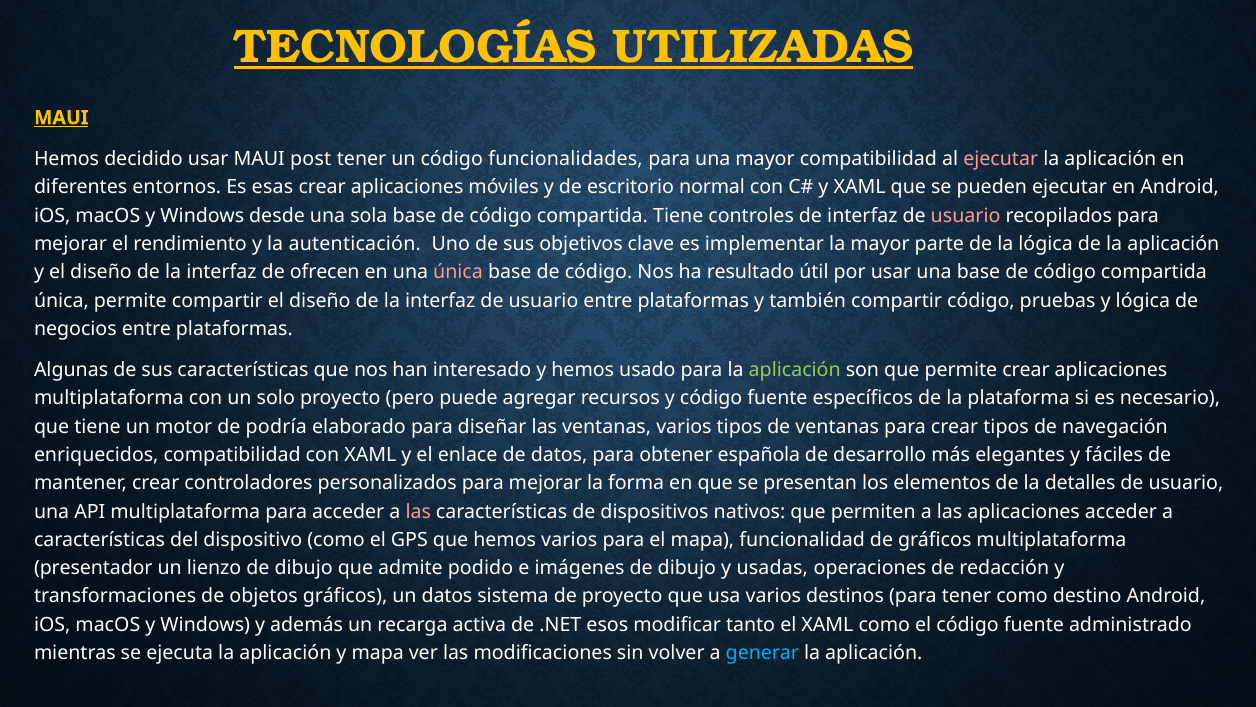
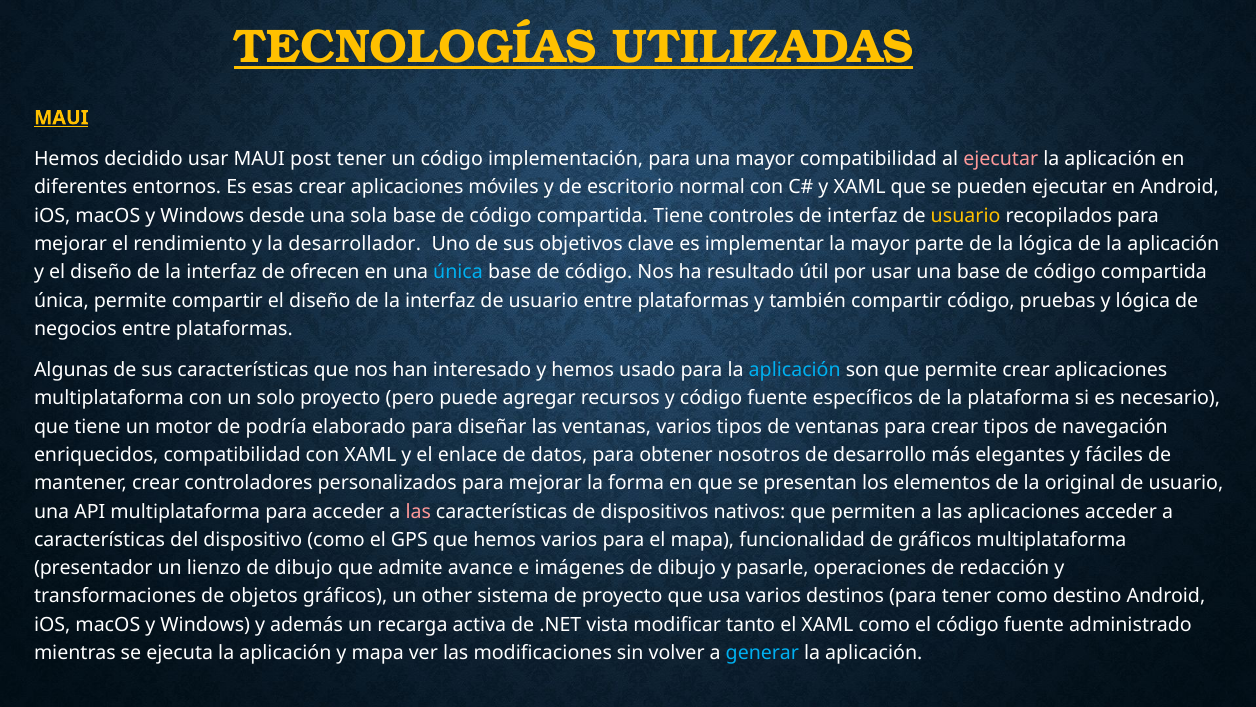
funcionalidades: funcionalidades -> implementación
usuario at (966, 216) colour: pink -> yellow
autenticación: autenticación -> desarrollador
única at (458, 272) colour: pink -> light blue
aplicación at (795, 370) colour: light green -> light blue
española: española -> nosotros
detalles: detalles -> original
podido: podido -> avance
usadas: usadas -> pasarle
un datos: datos -> other
esos: esos -> vista
